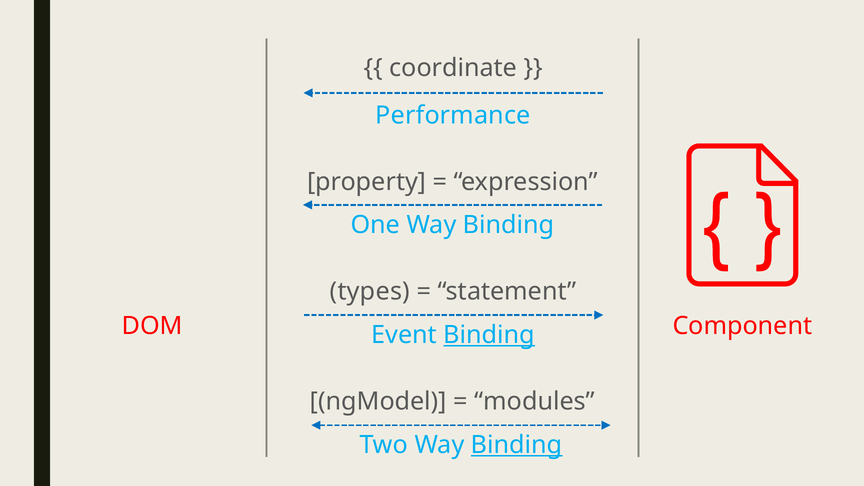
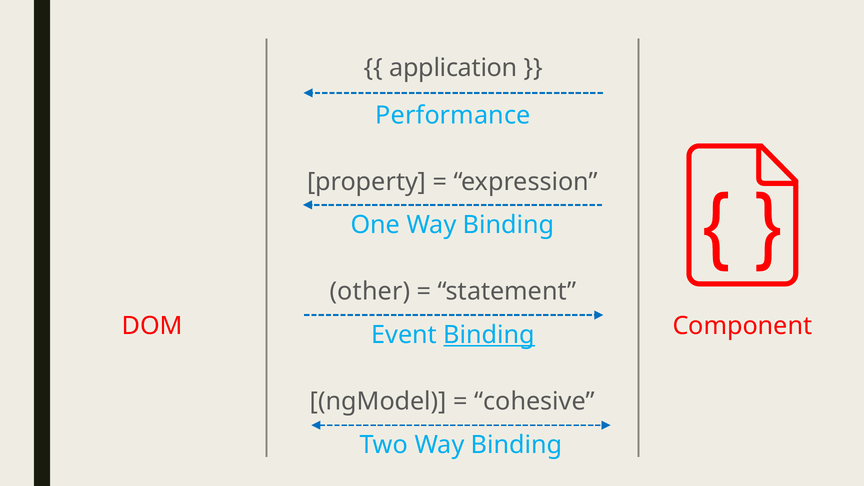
coordinate: coordinate -> application
types: types -> other
modules: modules -> cohesive
Binding at (517, 445) underline: present -> none
